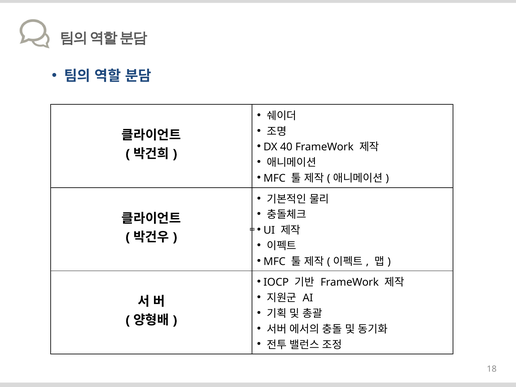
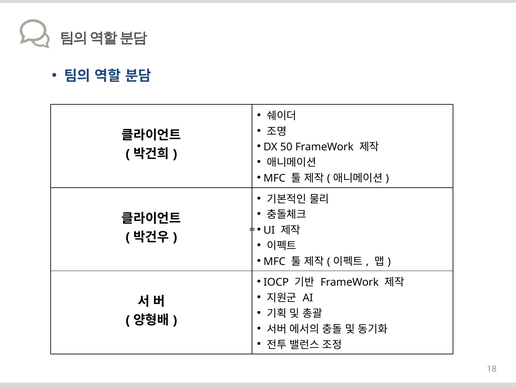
40: 40 -> 50
